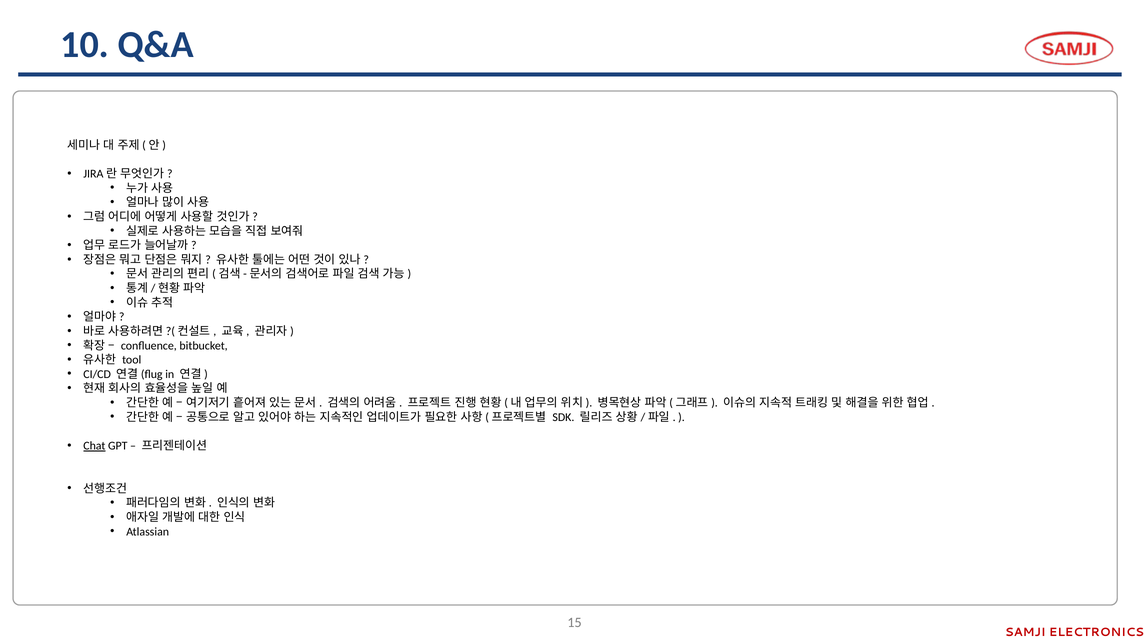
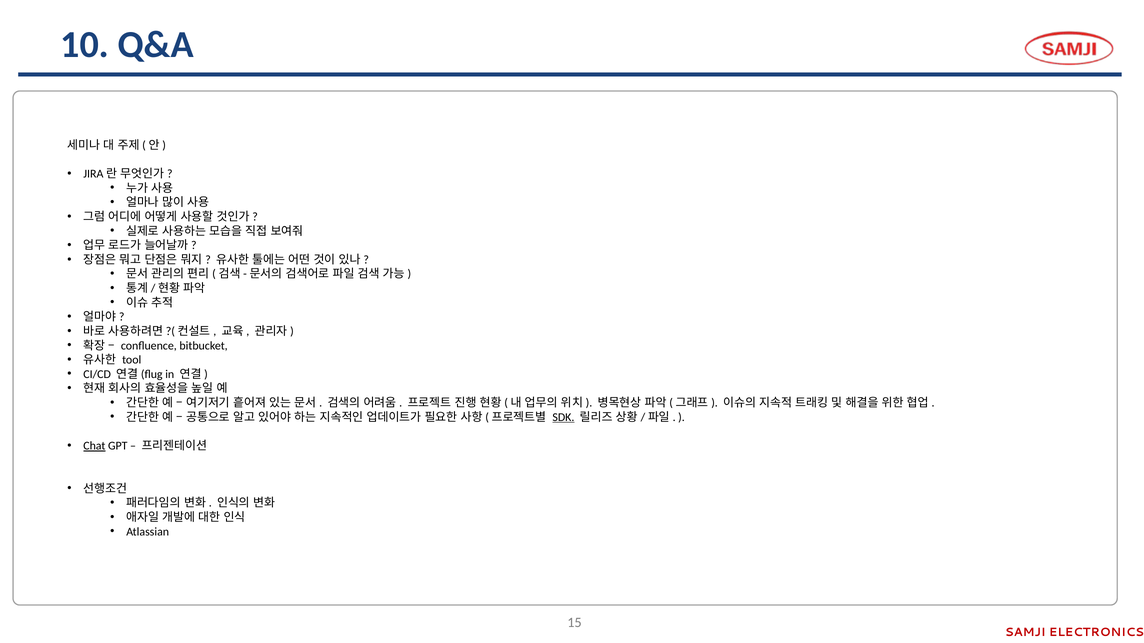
SDK underline: none -> present
